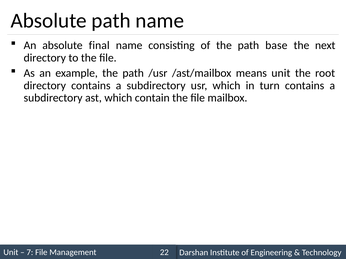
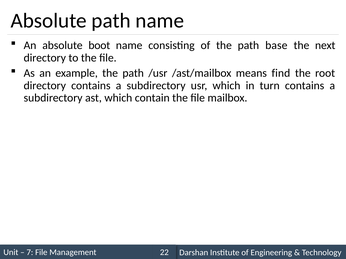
final: final -> boot
means unit: unit -> find
